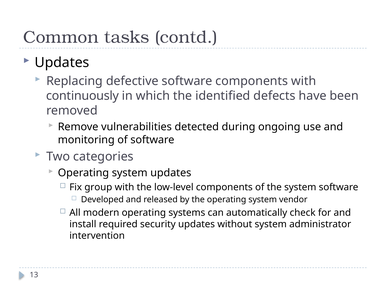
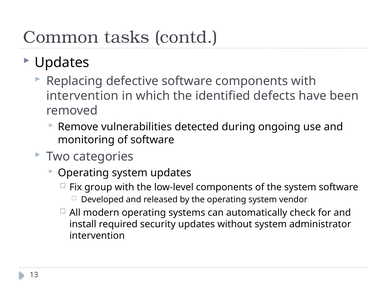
continuously at (83, 96): continuously -> intervention
